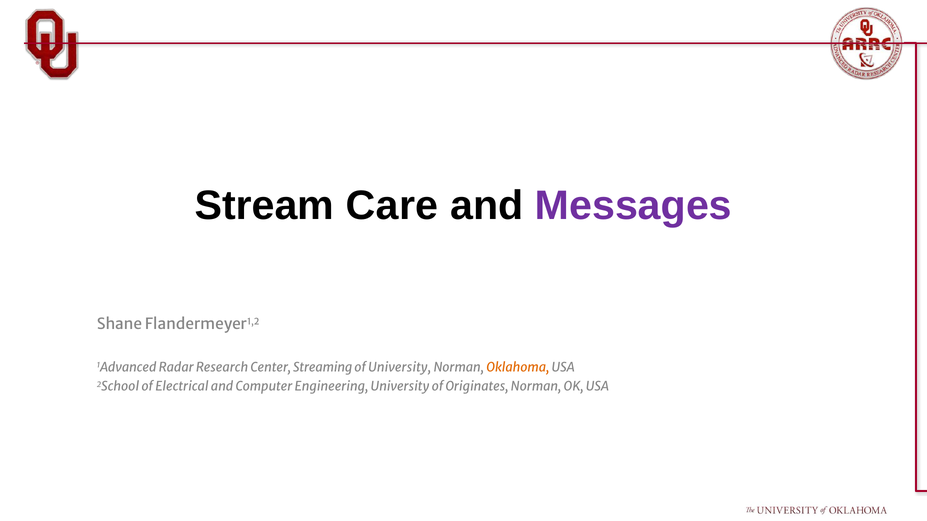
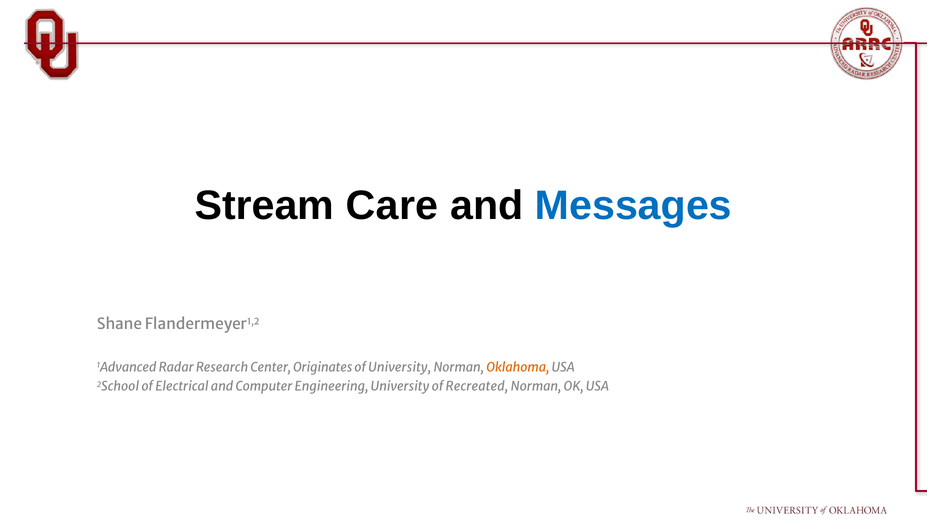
Messages colour: purple -> blue
Streaming: Streaming -> Originates
Originates: Originates -> Recreated
